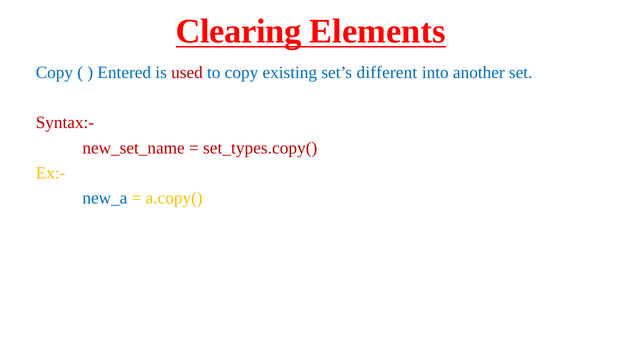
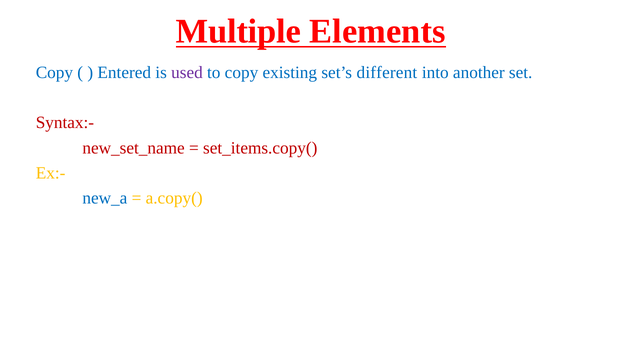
Clearing: Clearing -> Multiple
used colour: red -> purple
set_types.copy(: set_types.copy( -> set_items.copy(
